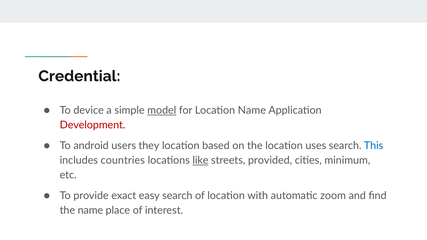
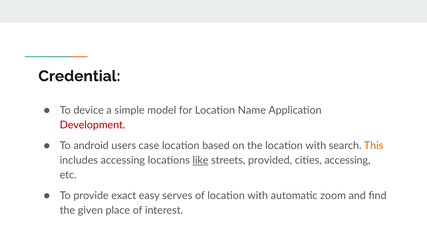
model underline: present -> none
they: they -> case
the location uses: uses -> with
This colour: blue -> orange
includes countries: countries -> accessing
cities minimum: minimum -> accessing
easy search: search -> serves
the name: name -> given
